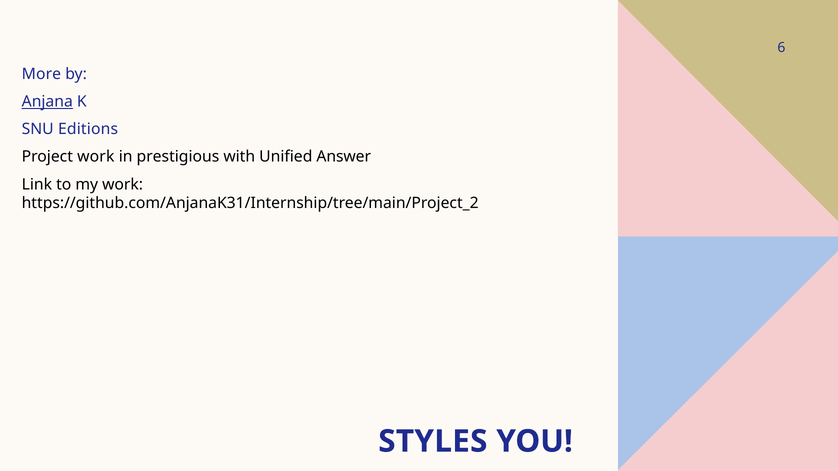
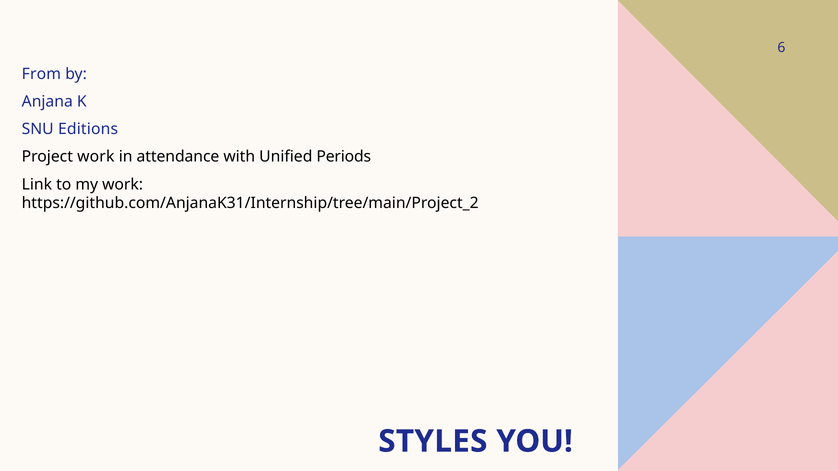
More: More -> From
Anjana underline: present -> none
prestigious: prestigious -> attendance
Answer: Answer -> Periods
